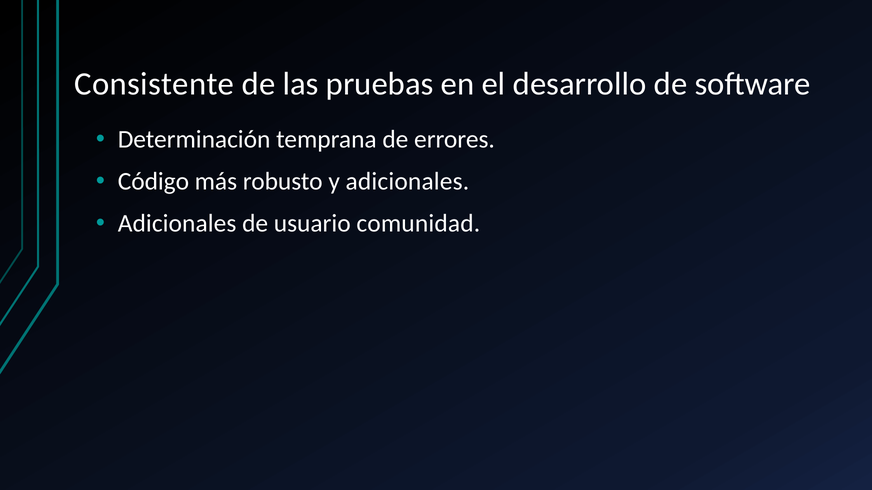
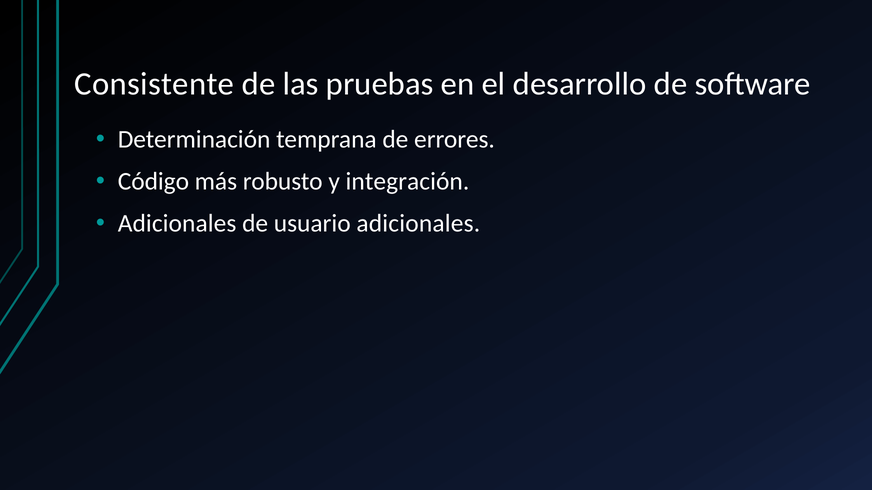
y adicionales: adicionales -> integración
usuario comunidad: comunidad -> adicionales
